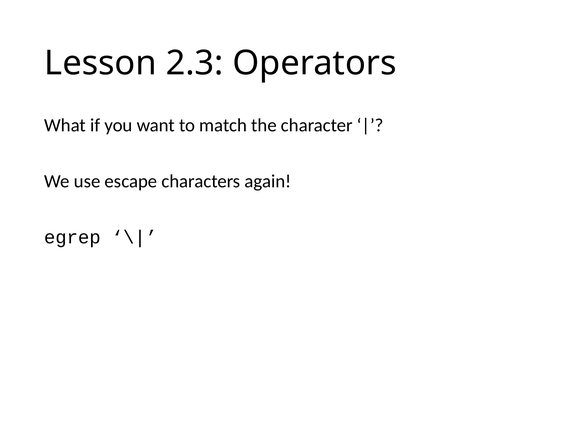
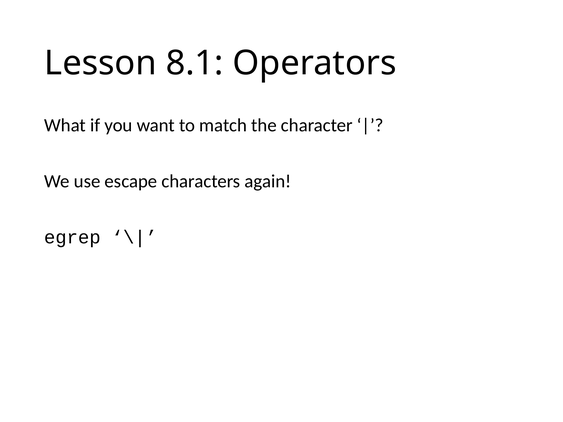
2.3: 2.3 -> 8.1
